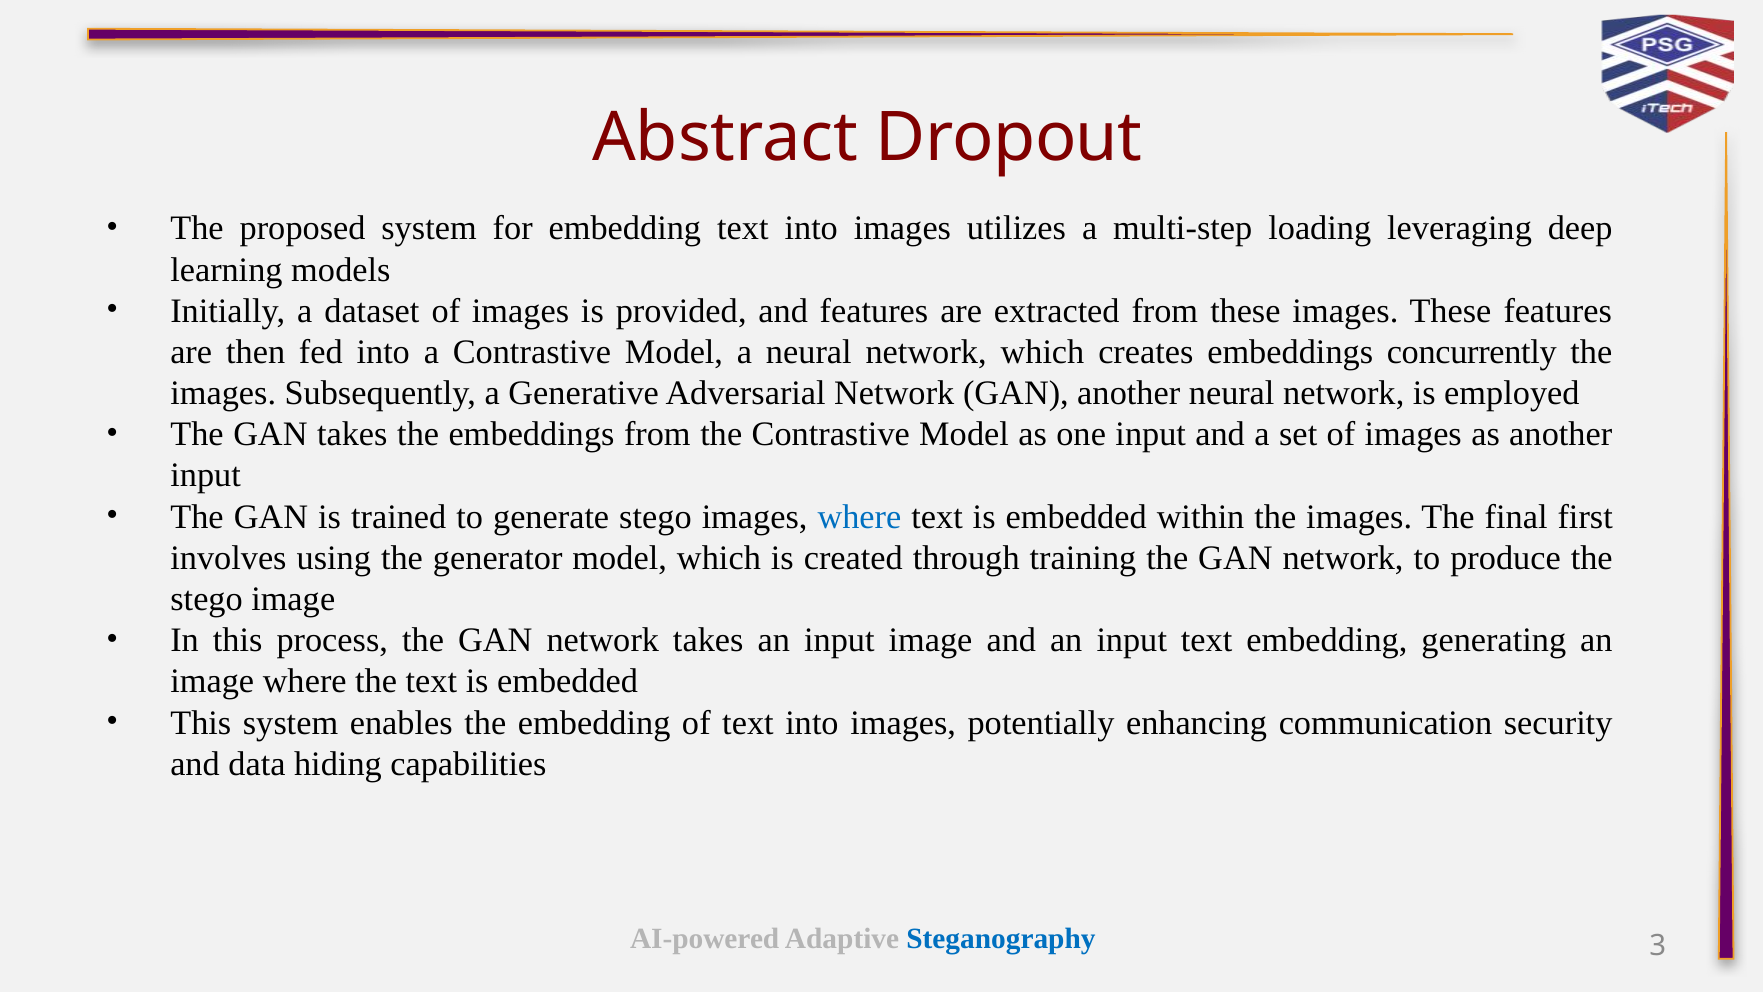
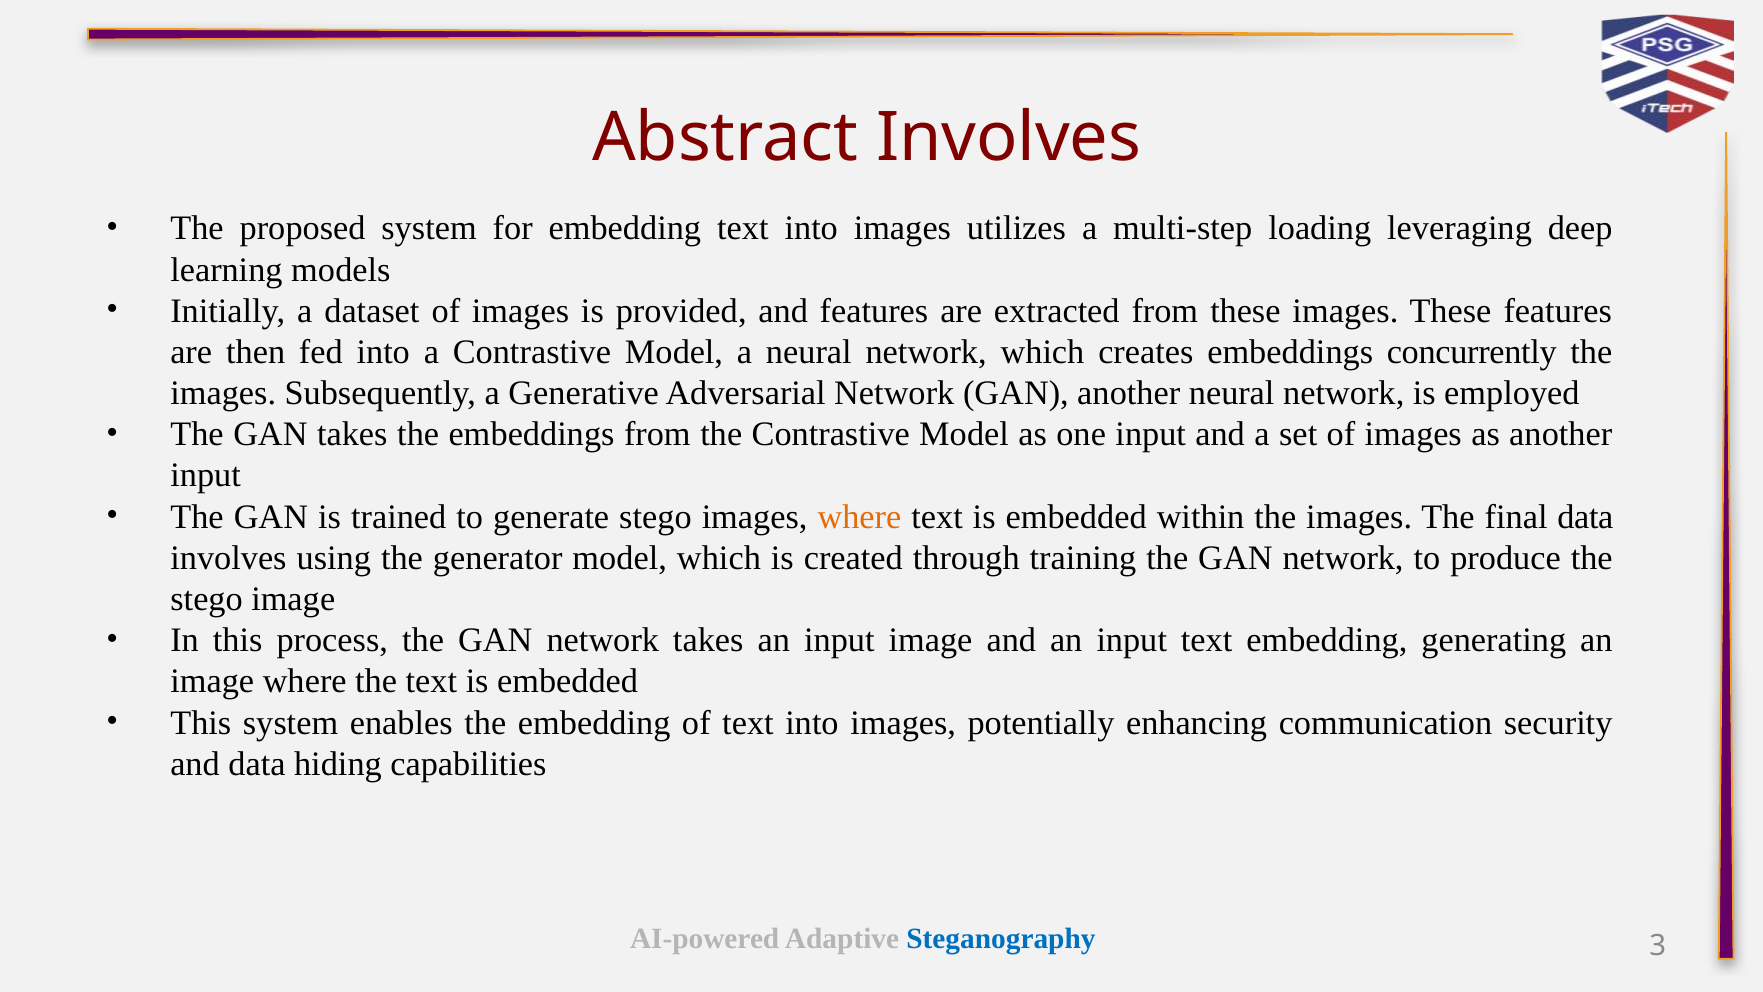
Abstract Dropout: Dropout -> Involves
where at (859, 517) colour: blue -> orange
final first: first -> data
